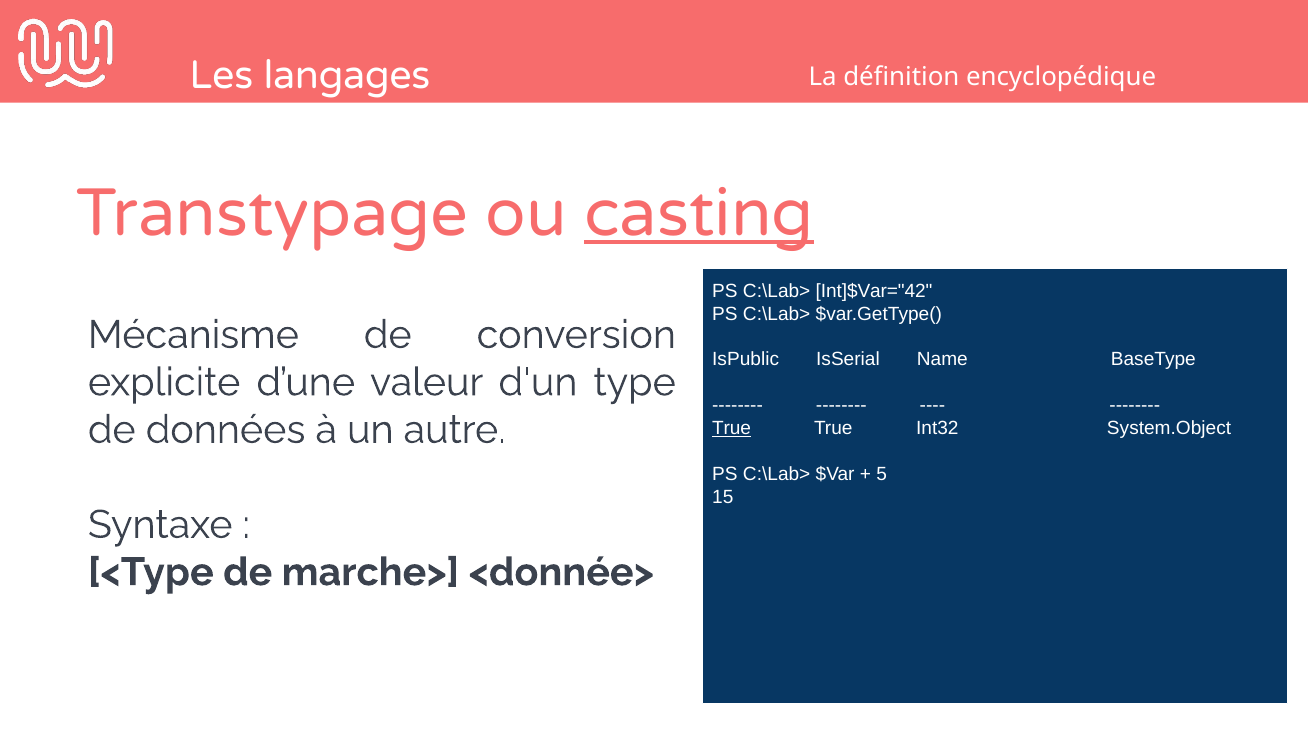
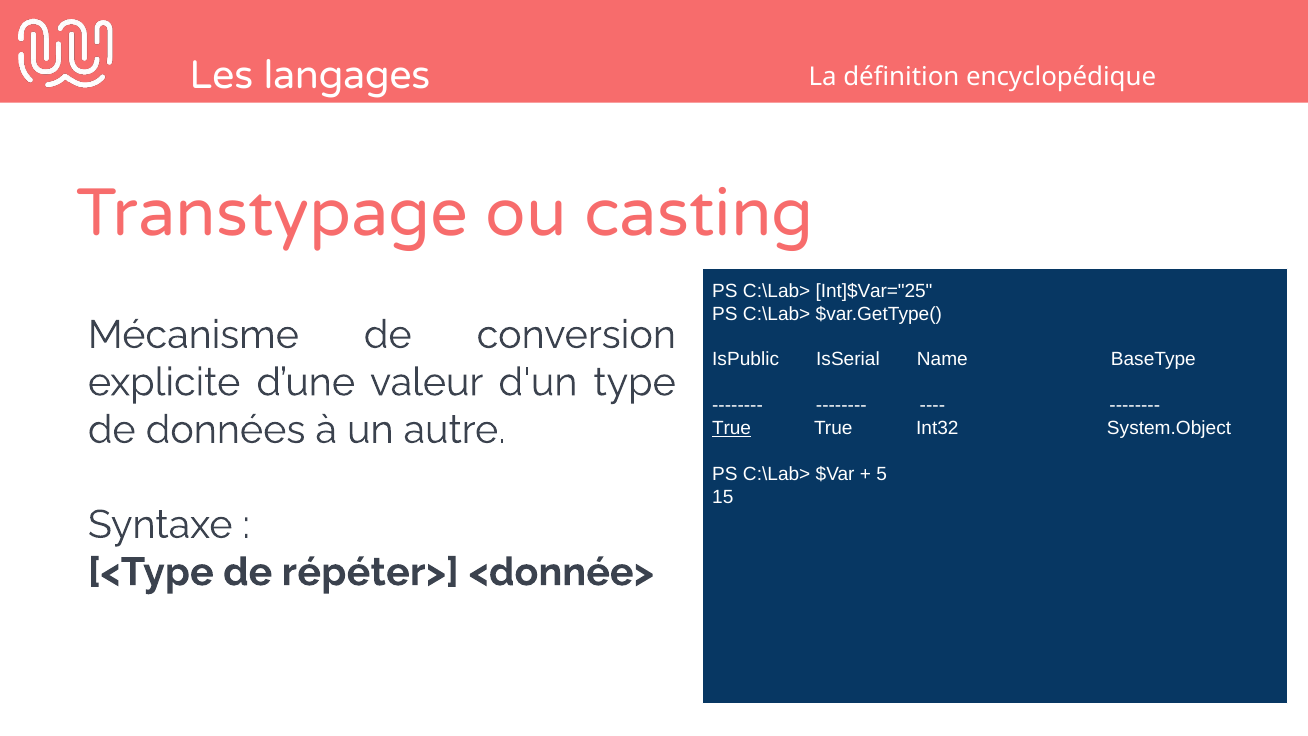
casting underline: present -> none
Int]$Var="42: Int]$Var="42 -> Int]$Var="25
marche>: marche> -> répéter>
